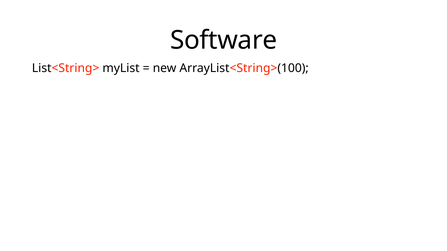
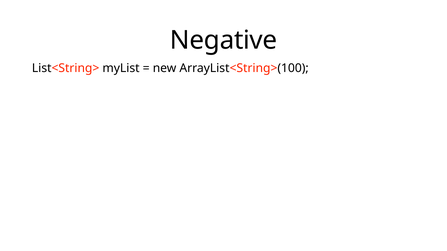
Software: Software -> Negative
